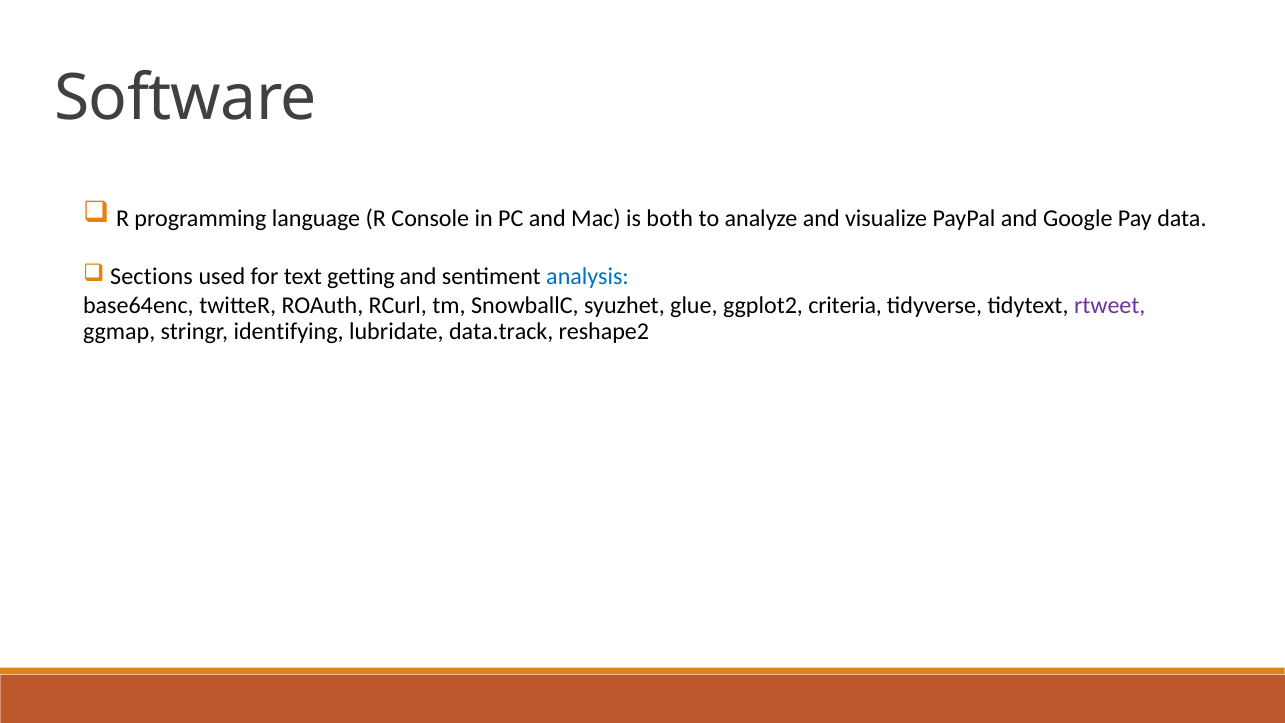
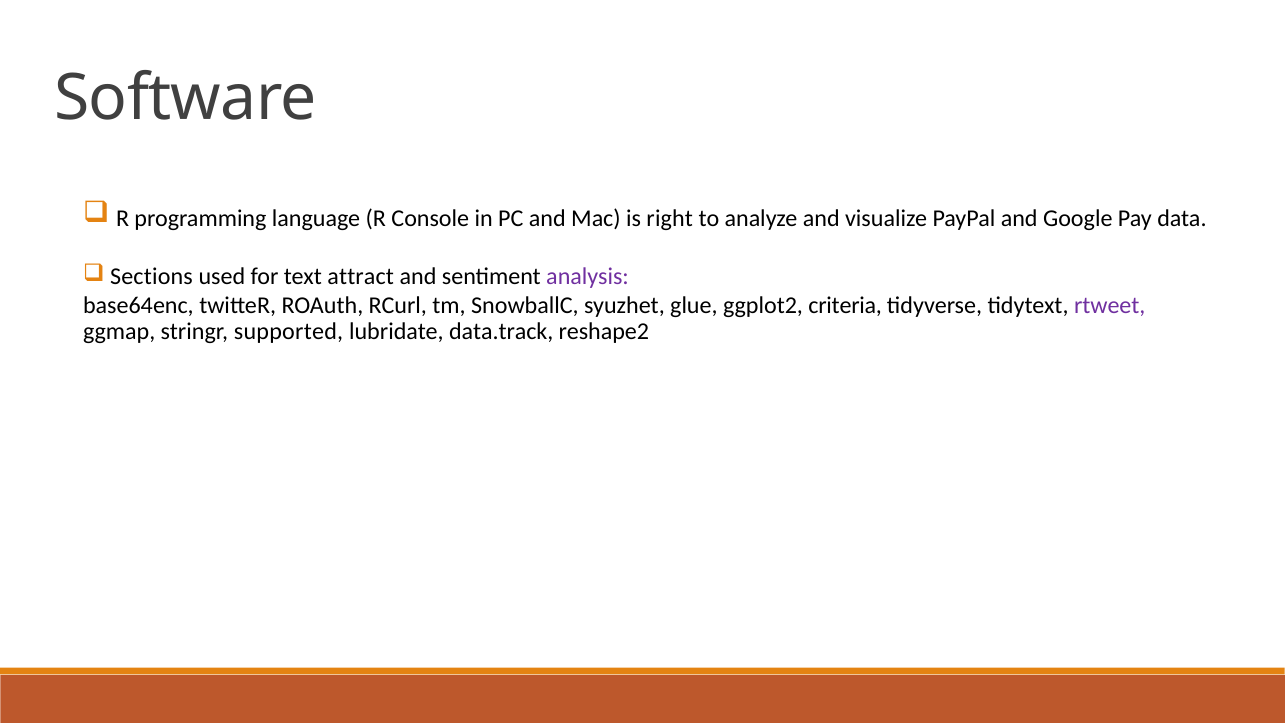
both: both -> right
getting: getting -> attract
analysis colour: blue -> purple
identifying: identifying -> supported
